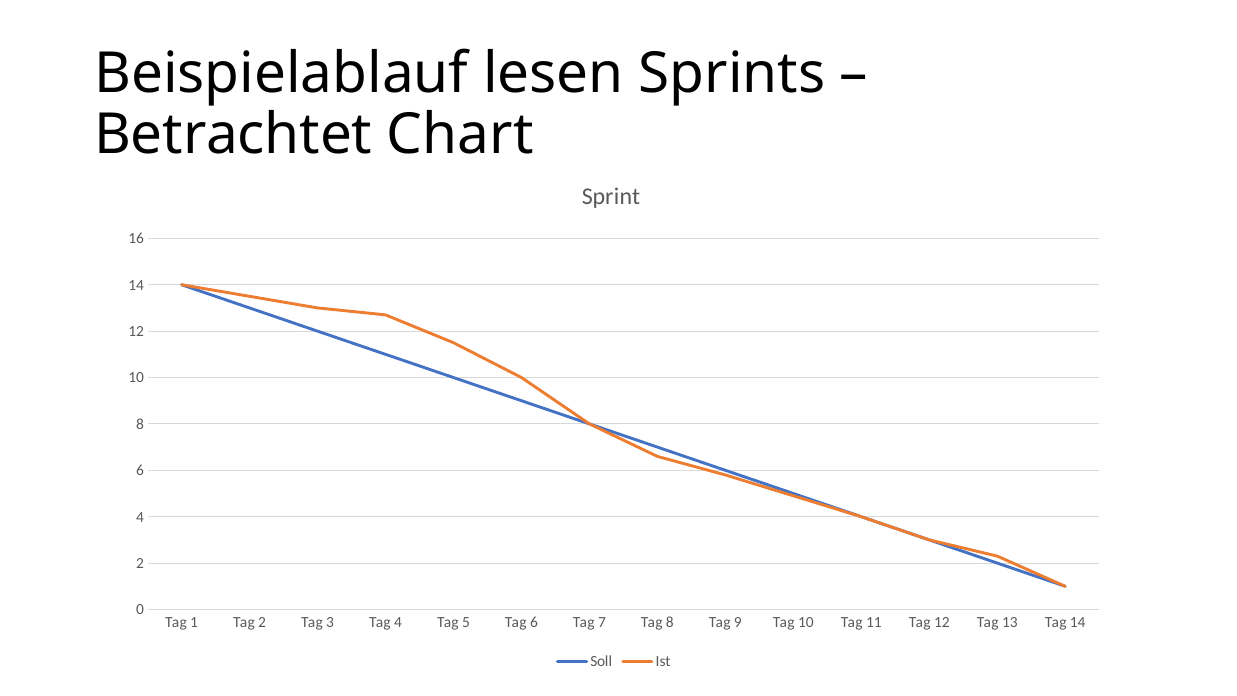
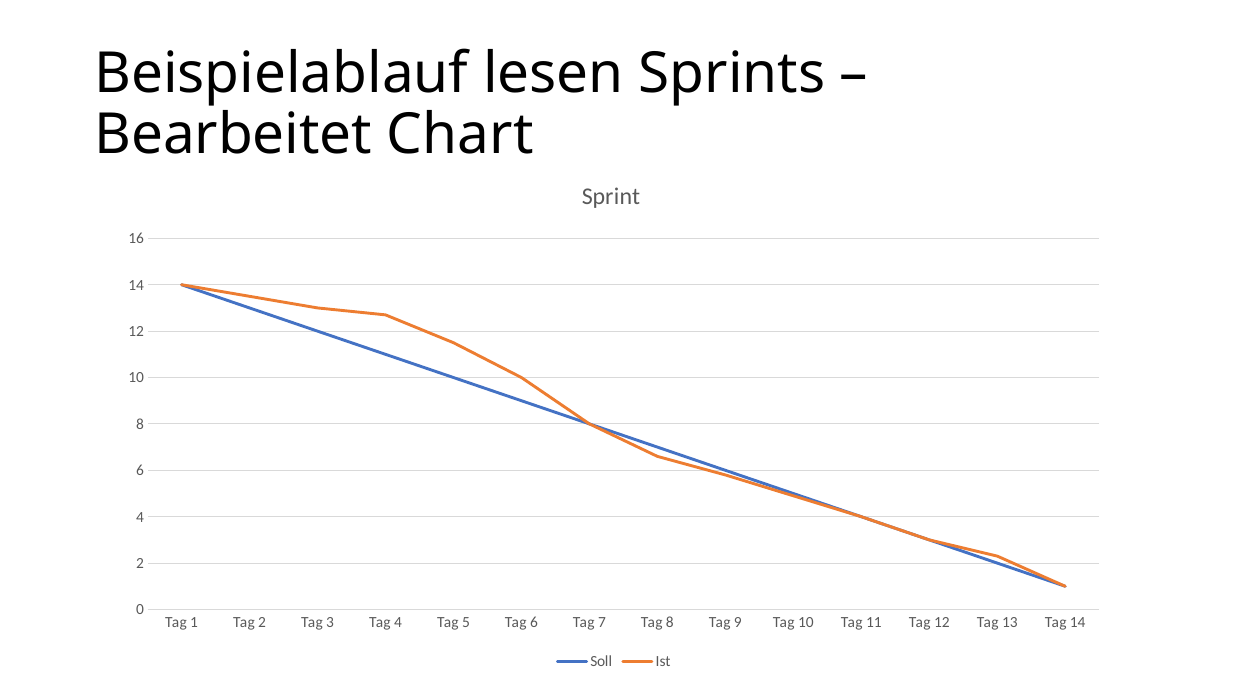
Betrachtet: Betrachtet -> Bearbeitet
